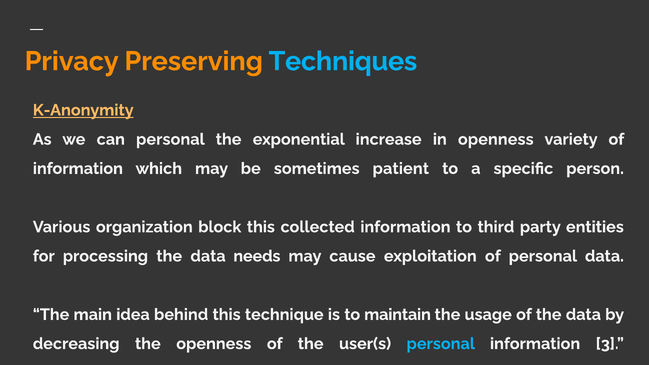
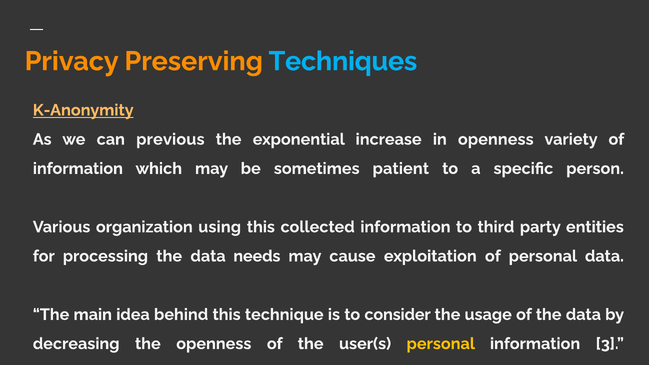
can personal: personal -> previous
block: block -> using
maintain: maintain -> consider
personal at (441, 344) colour: light blue -> yellow
